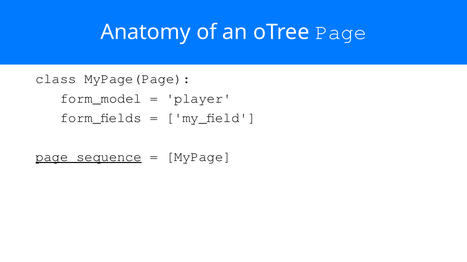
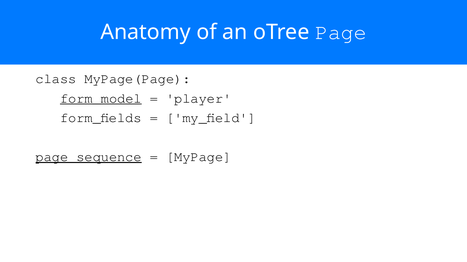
form_model underline: none -> present
